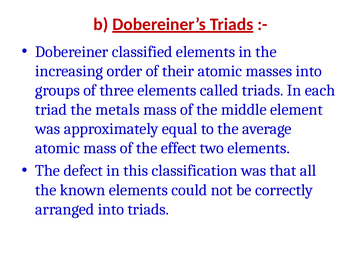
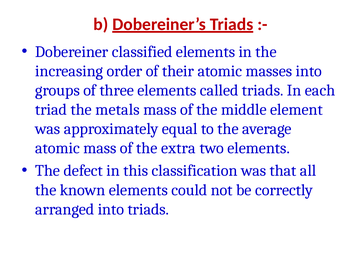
effect: effect -> extra
